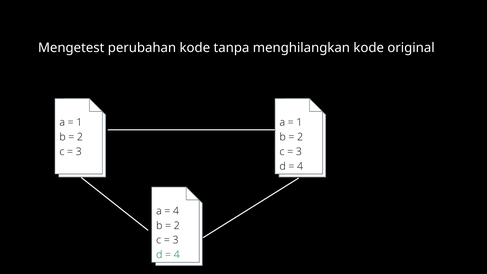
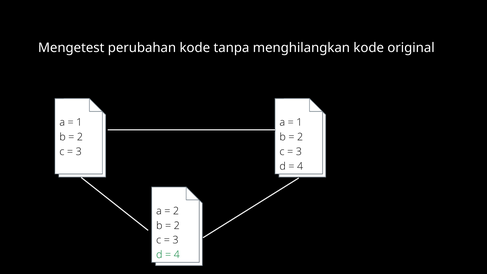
4 at (176, 211): 4 -> 2
